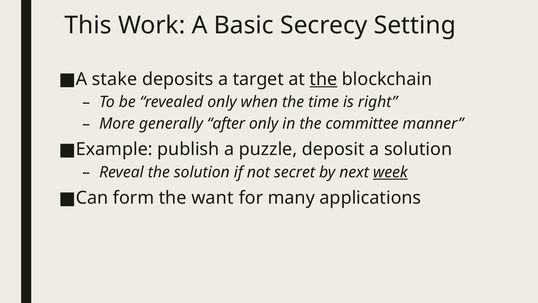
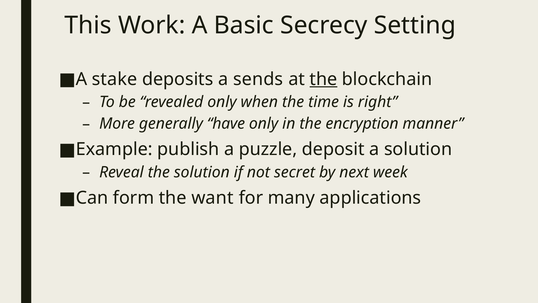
target: target -> sends
after: after -> have
committee: committee -> encryption
week underline: present -> none
